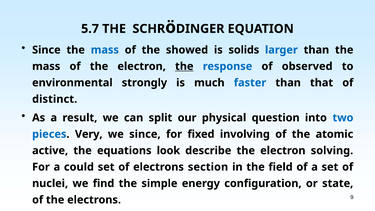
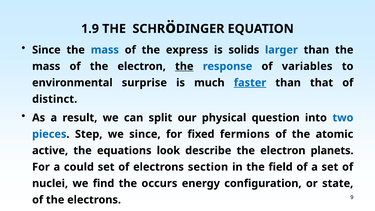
5.7: 5.7 -> 1.9
showed: showed -> express
observed: observed -> variables
strongly: strongly -> surprise
faster underline: none -> present
Very: Very -> Step
involving: involving -> fermions
solving: solving -> planets
simple: simple -> occurs
